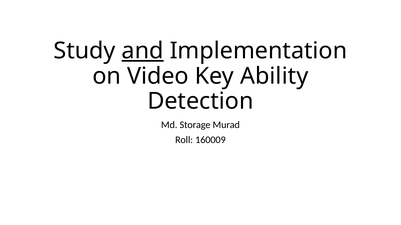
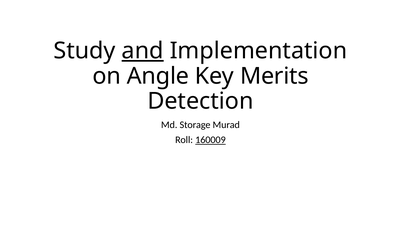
Video: Video -> Angle
Ability: Ability -> Merits
160009 underline: none -> present
